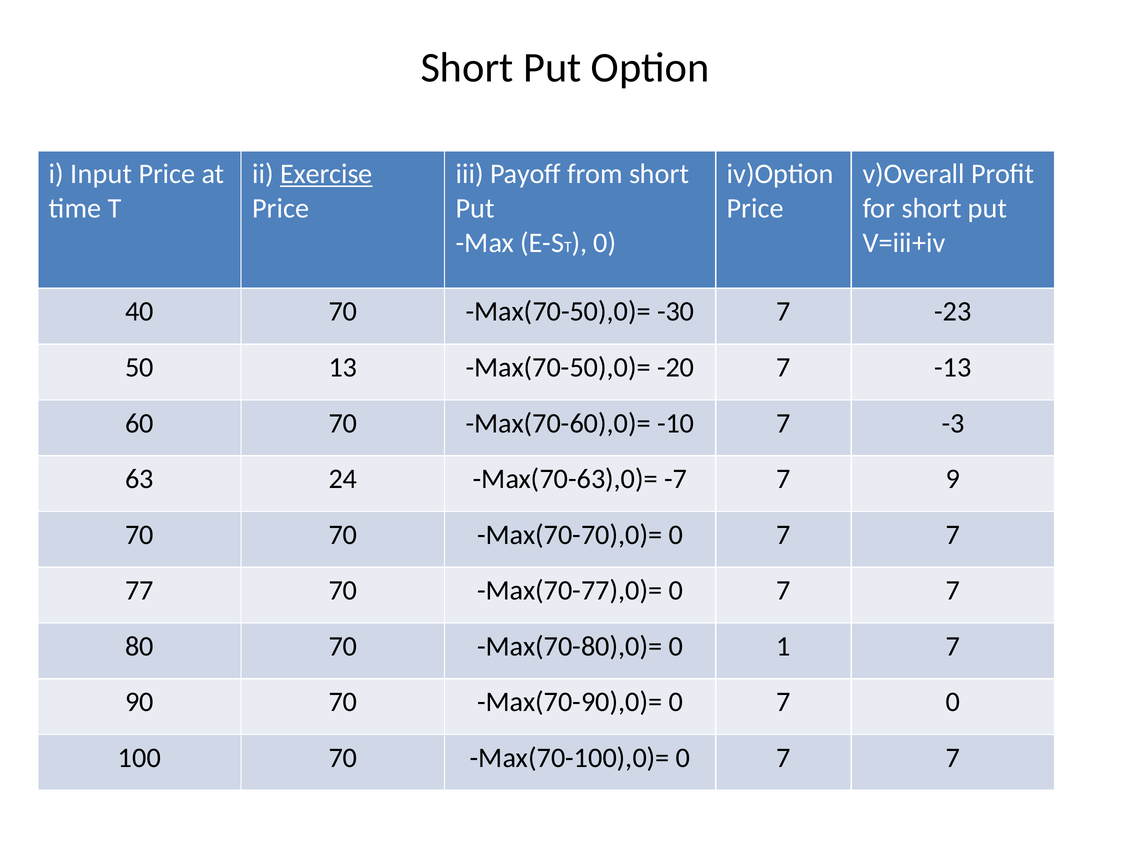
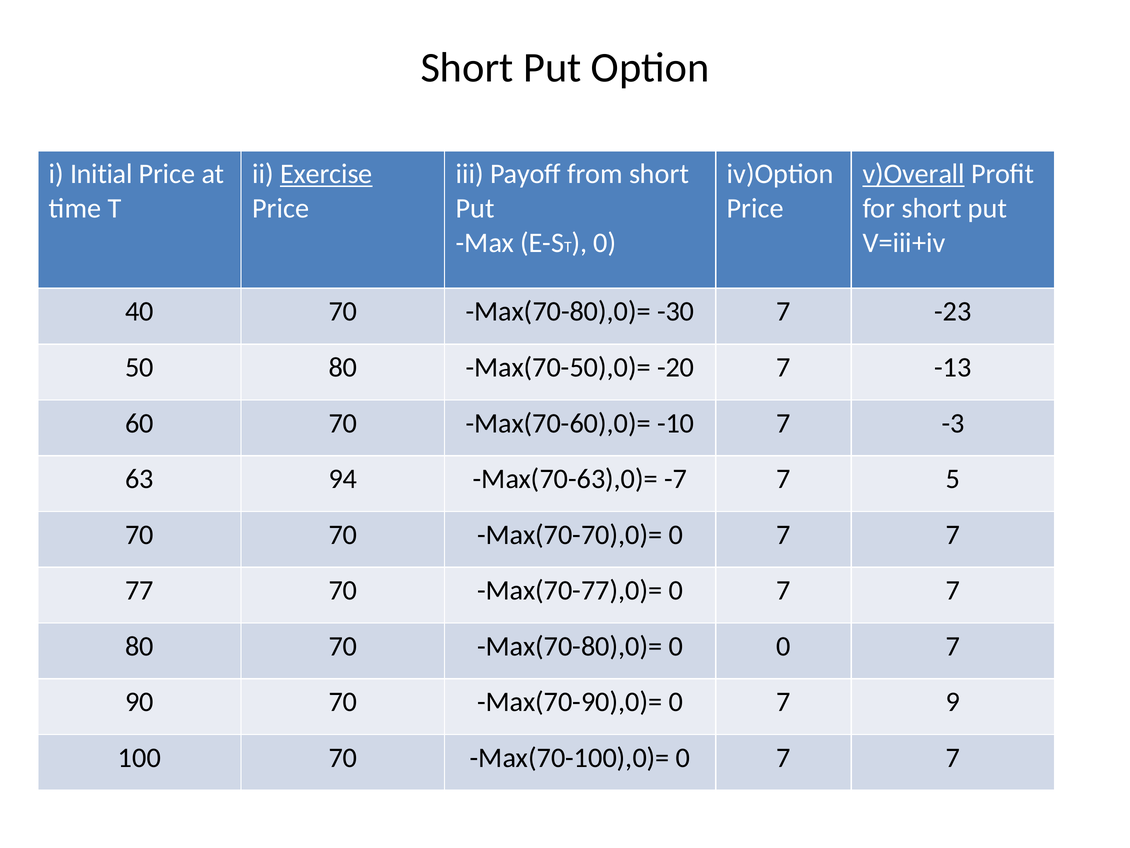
Input: Input -> Initial
v)Overall underline: none -> present
40 70 Max(70-50),0)=: Max(70-50),0)= -> Max(70-80),0)=
50 13: 13 -> 80
24: 24 -> 94
9: 9 -> 5
0 1: 1 -> 0
7 0: 0 -> 9
